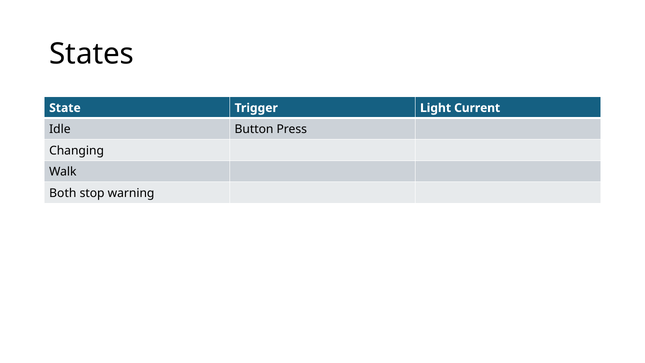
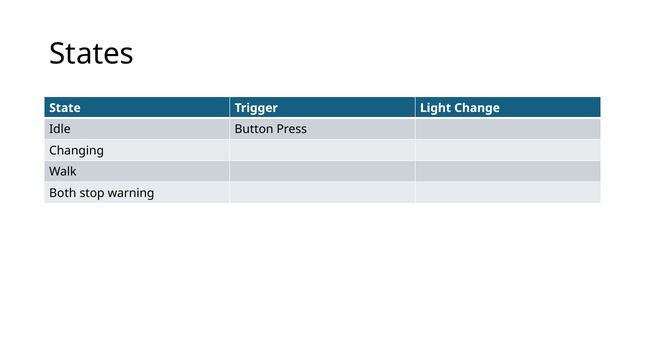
Current: Current -> Change
